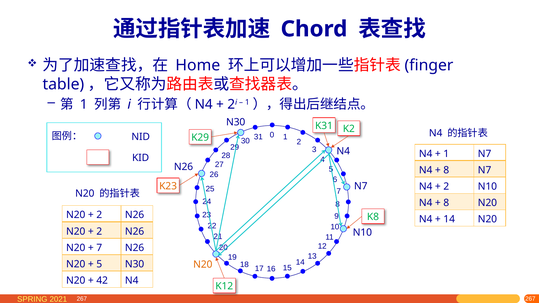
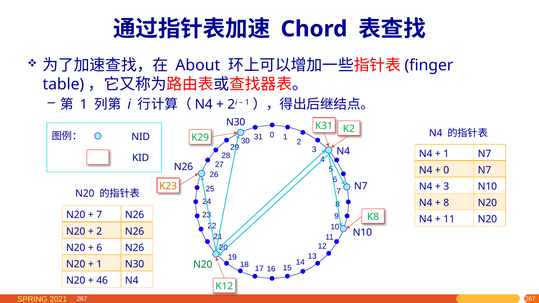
Home: Home -> About
8 at (446, 170): 8 -> 0
2 at (446, 187): 2 -> 3
2 at (99, 215): 2 -> 7
14 at (449, 219): 14 -> 11
7 at (99, 248): 7 -> 6
5 at (99, 264): 5 -> 1
N20 at (203, 265) colour: orange -> green
42: 42 -> 46
